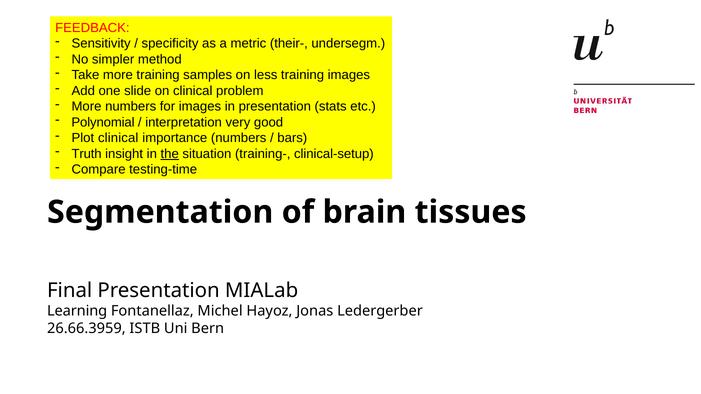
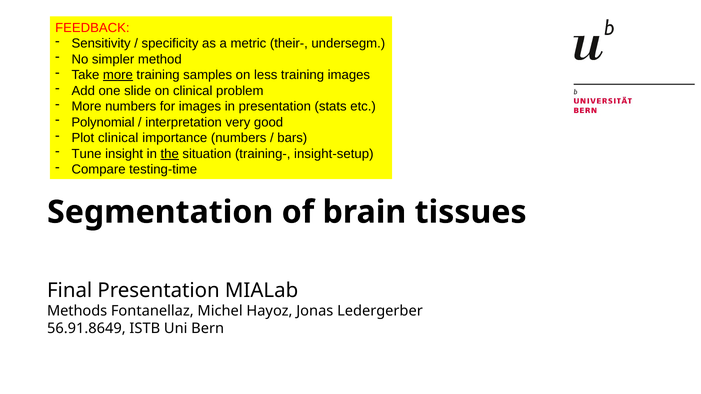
more at (118, 75) underline: none -> present
Truth: Truth -> Tune
clinical-setup: clinical-setup -> insight-setup
Learning: Learning -> Methods
26.66.3959: 26.66.3959 -> 56.91.8649
